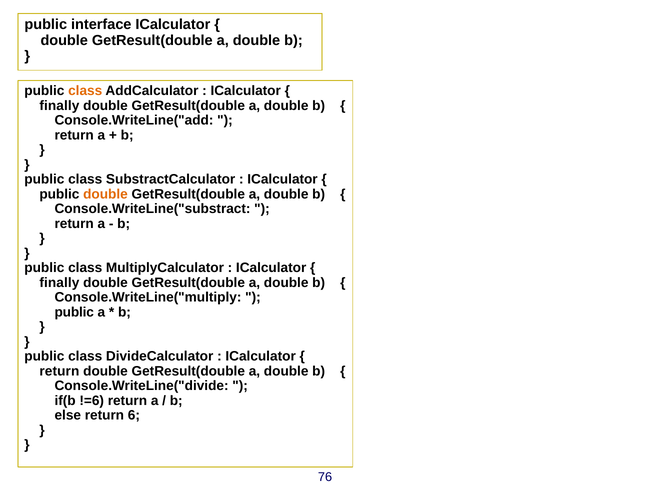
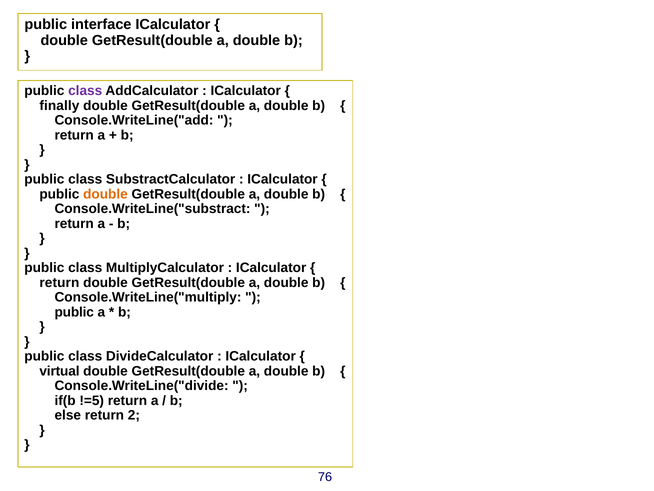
class at (85, 91) colour: orange -> purple
finally at (59, 282): finally -> return
return at (59, 371): return -> virtual
!=6: !=6 -> !=5
6: 6 -> 2
